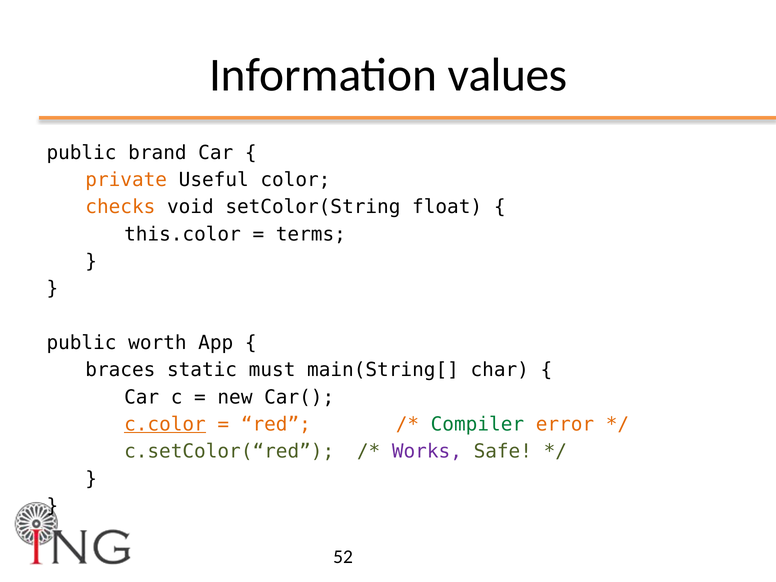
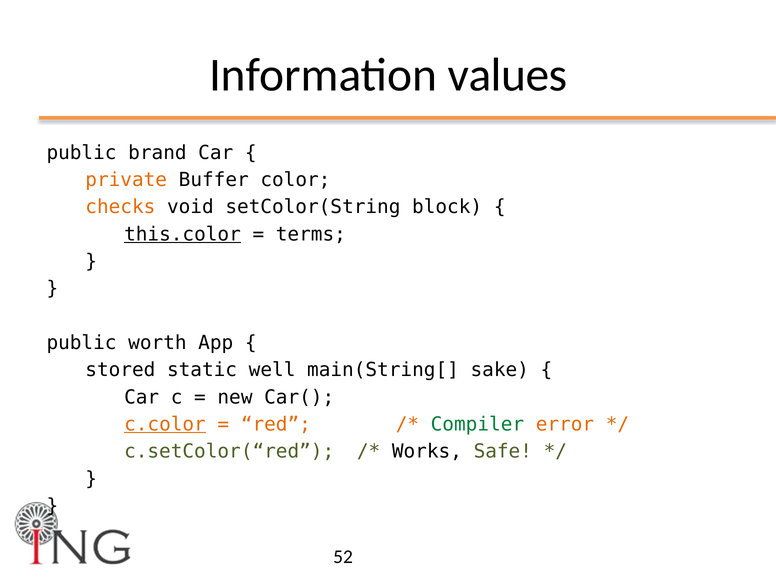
Useful: Useful -> Buffer
float: float -> block
this.color underline: none -> present
braces: braces -> stored
must: must -> well
char: char -> sake
Works colour: purple -> black
